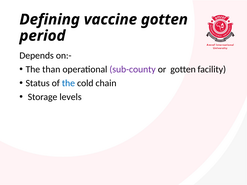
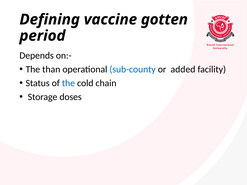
sub-county colour: purple -> blue
or gotten: gotten -> added
levels: levels -> doses
